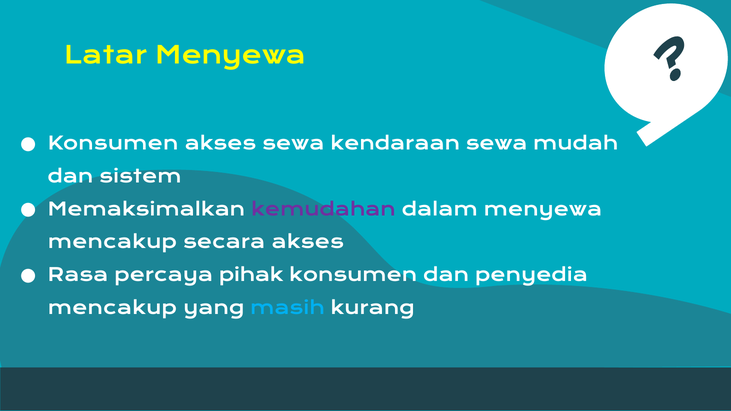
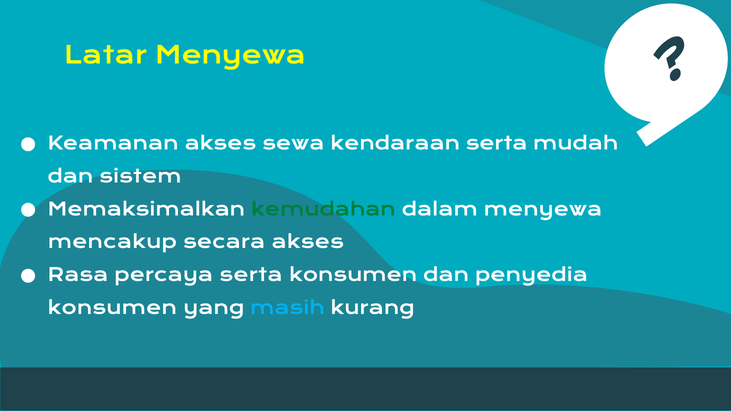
Konsumen at (113, 144): Konsumen -> Keamanan
kendaraan sewa: sewa -> serta
kemudahan colour: purple -> green
percaya pihak: pihak -> serta
mencakup at (112, 308): mencakup -> konsumen
